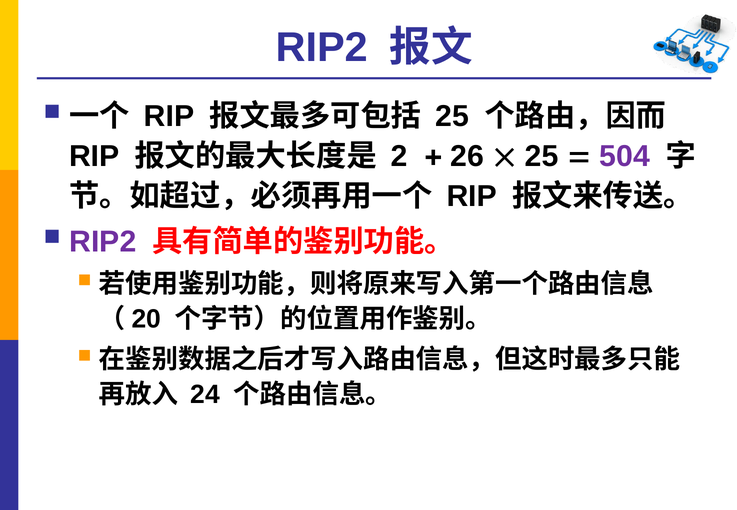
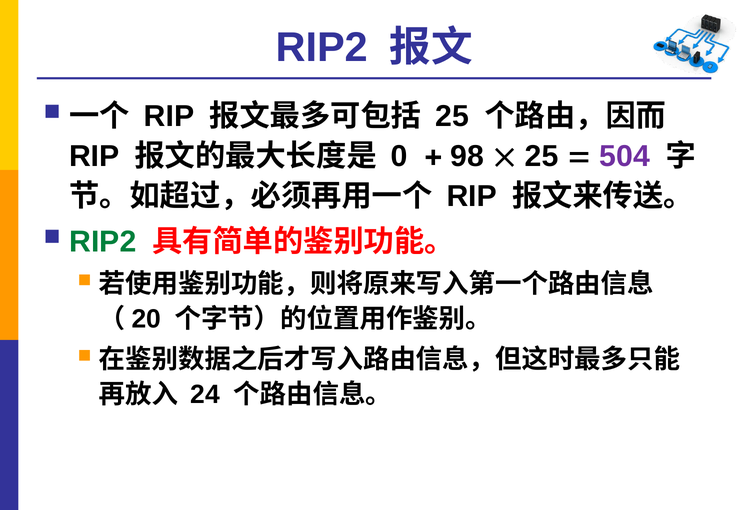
2: 2 -> 0
26: 26 -> 98
RIP2 at (103, 242) colour: purple -> green
